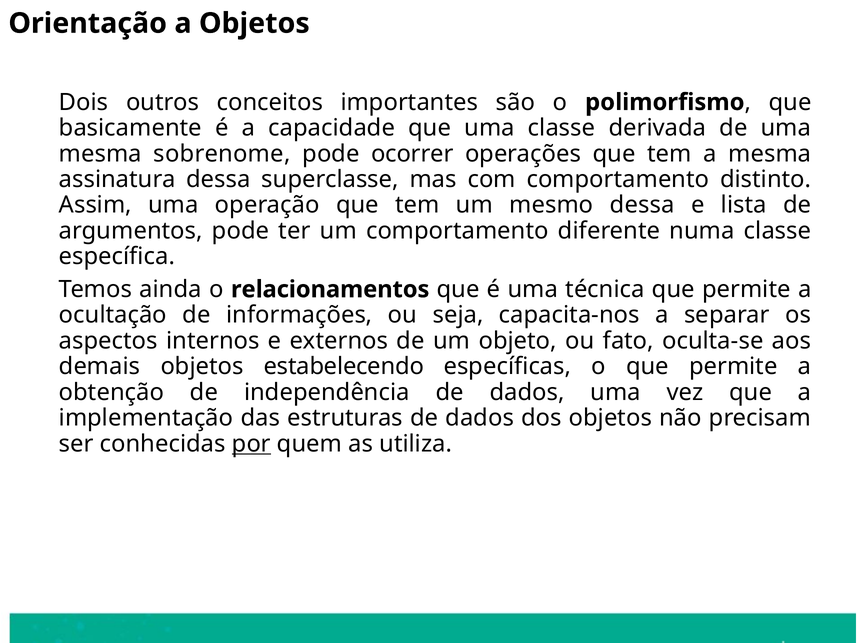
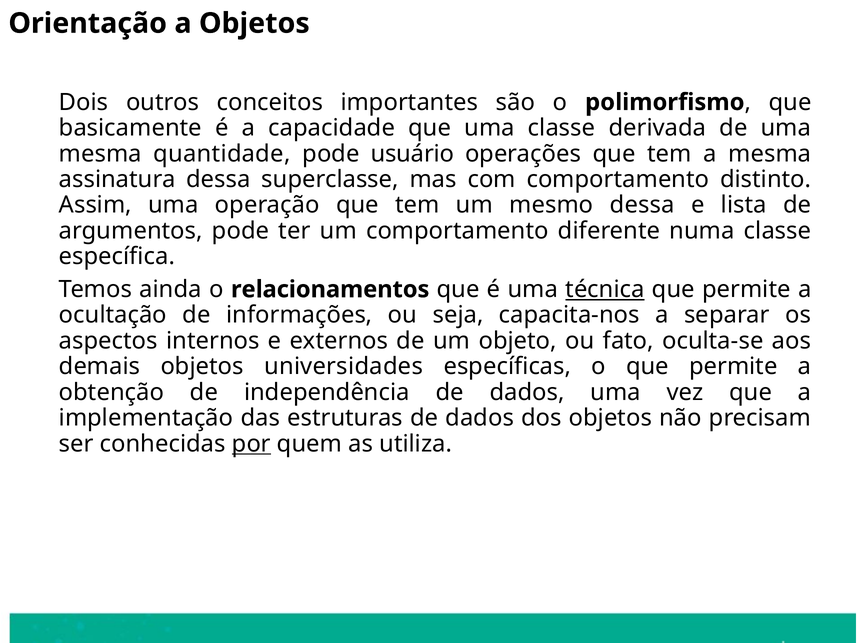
sobrenome: sobrenome -> quantidade
ocorrer: ocorrer -> usuário
técnica underline: none -> present
estabelecendo: estabelecendo -> universidades
